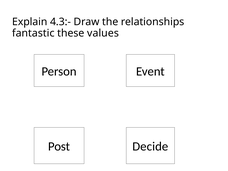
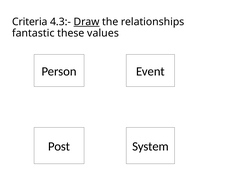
Explain: Explain -> Criteria
Draw underline: none -> present
Decide: Decide -> System
